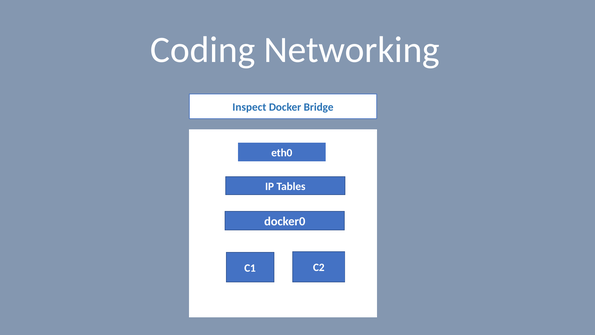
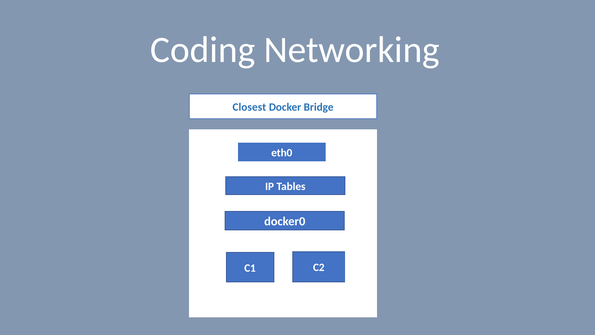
Inspect: Inspect -> Closest
